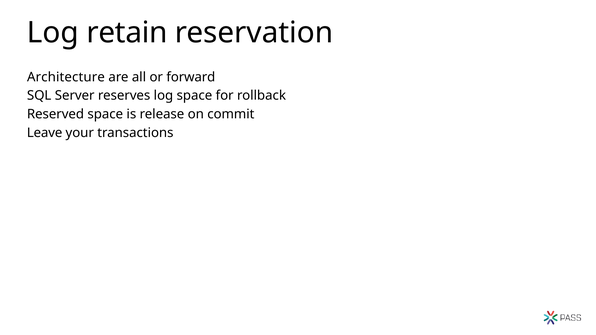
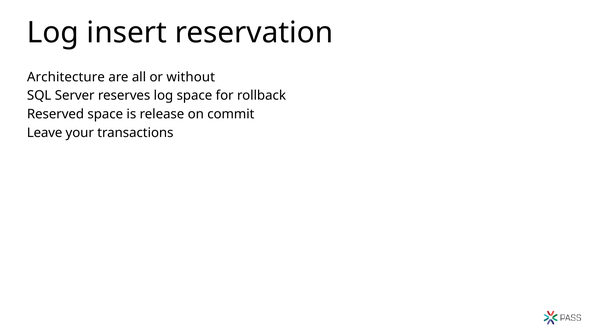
retain: retain -> insert
forward: forward -> without
